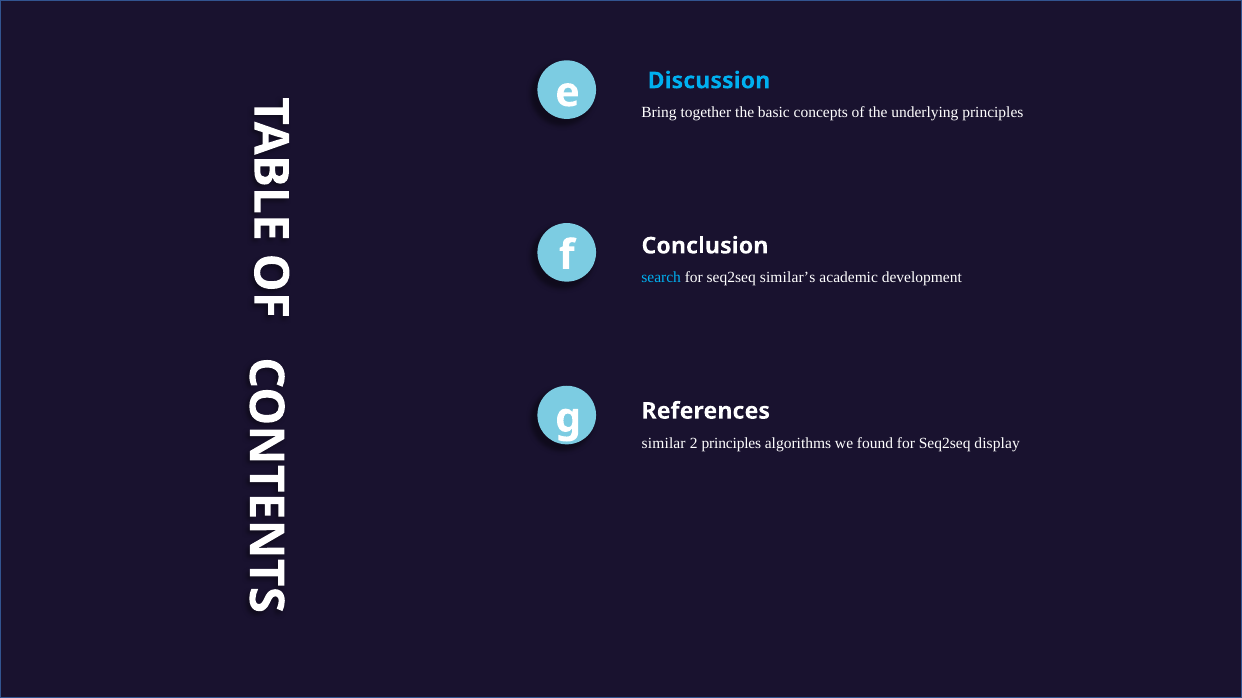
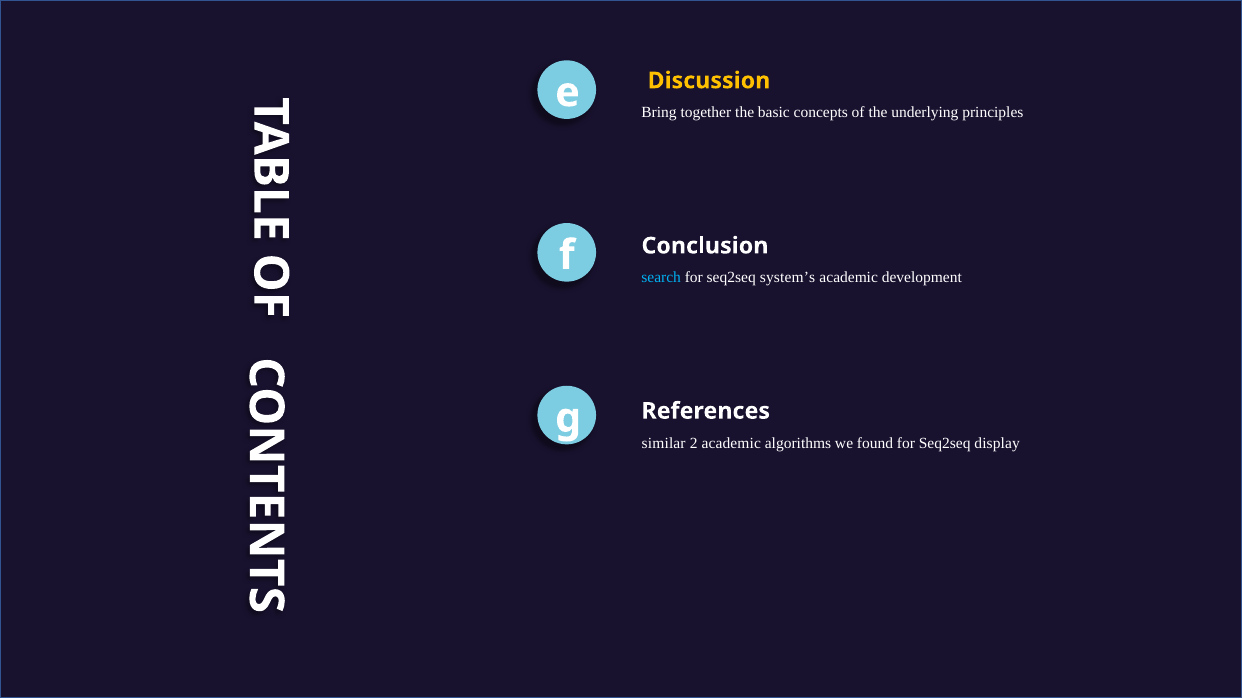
Discussion colour: light blue -> yellow
similar’s: similar’s -> system’s
2 principles: principles -> academic
